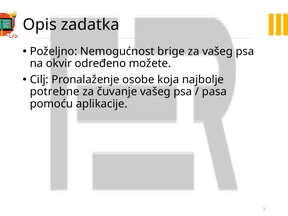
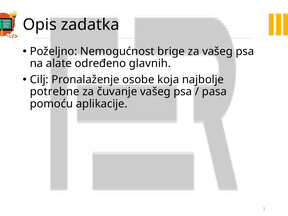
okvir: okvir -> alate
možete: možete -> glavnih
